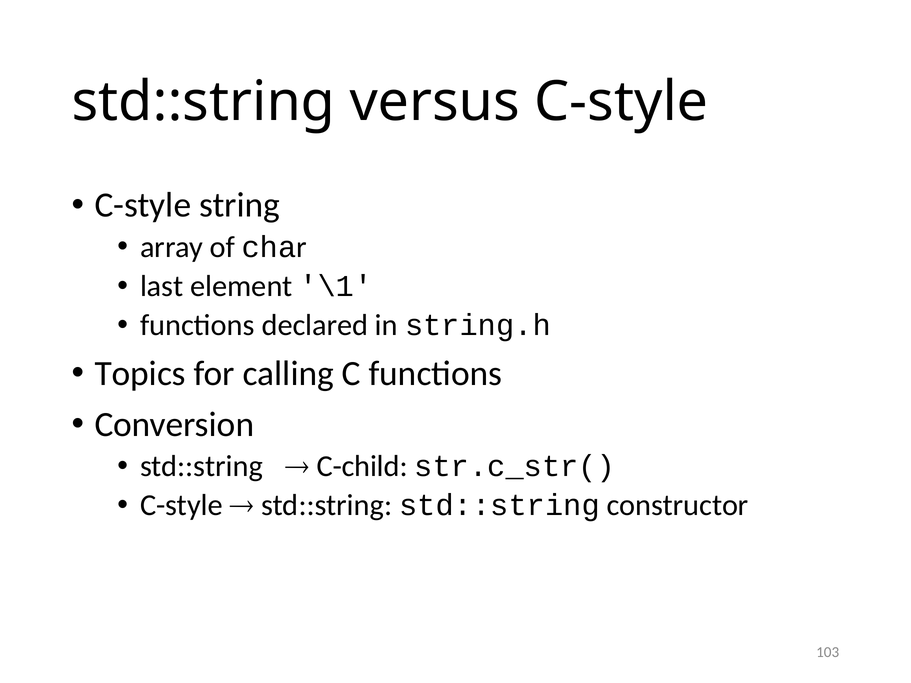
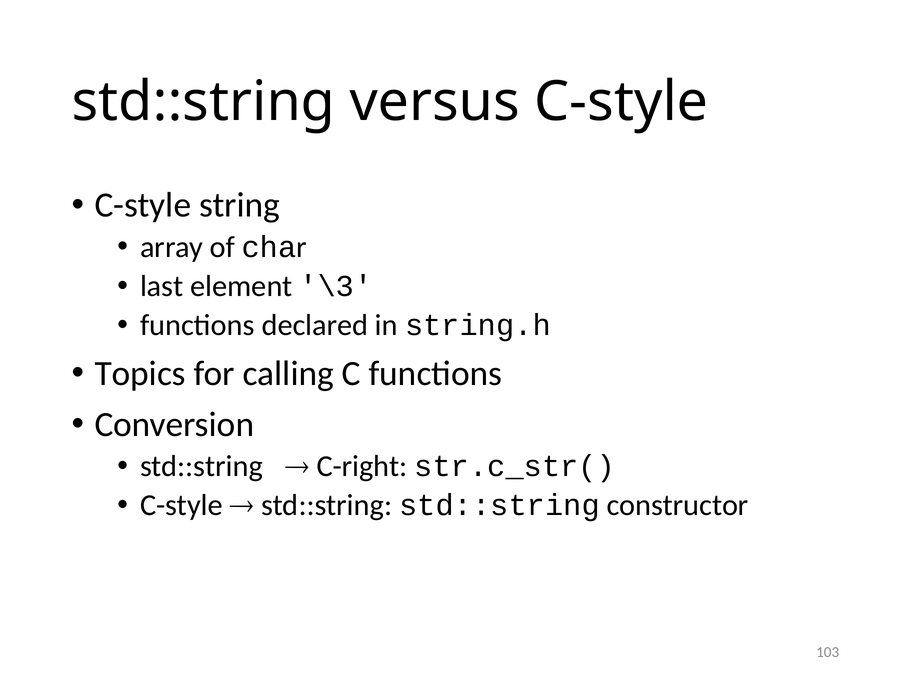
\1: \1 -> \3
C-child: C-child -> C-right
